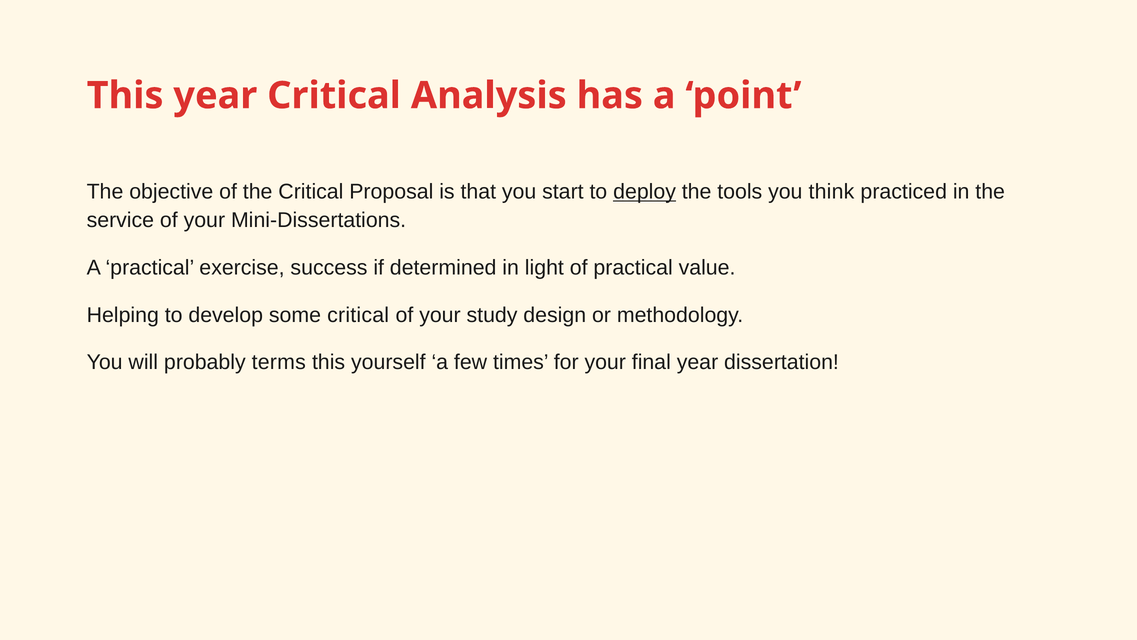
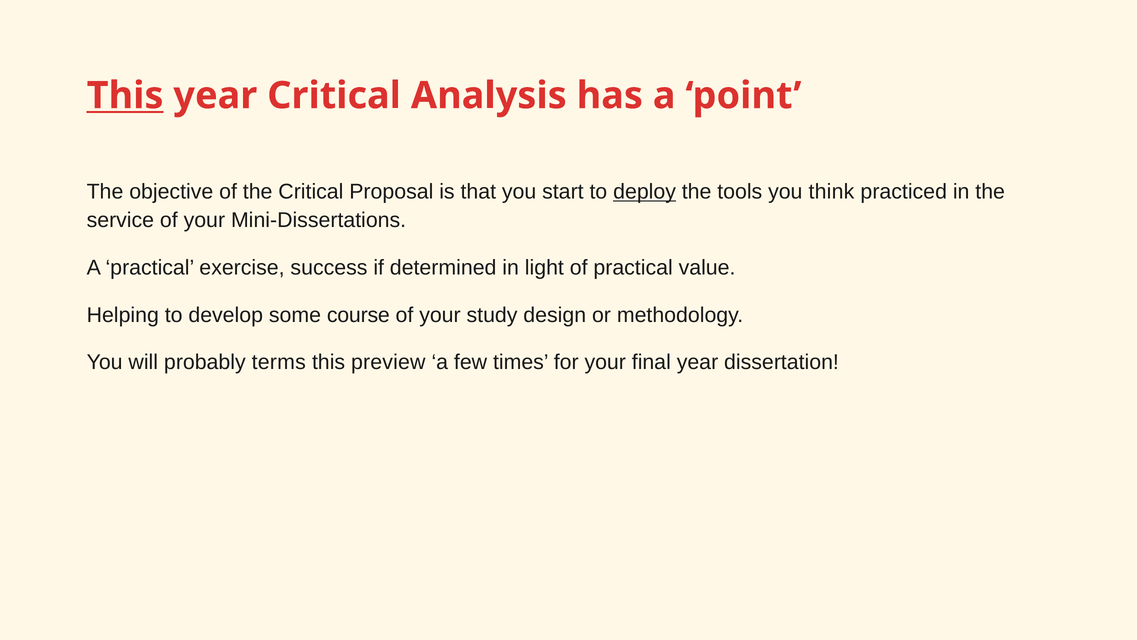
This at (125, 96) underline: none -> present
some critical: critical -> course
yourself: yourself -> preview
